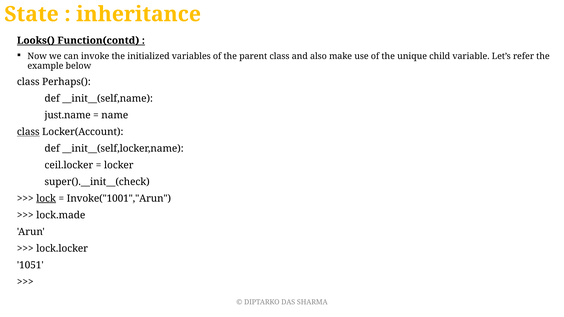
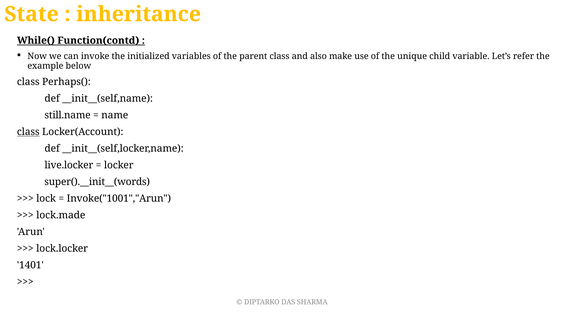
Looks(: Looks( -> While(
just.name: just.name -> still.name
ceil.locker: ceil.locker -> live.locker
super().__init__(check: super().__init__(check -> super().__init__(words
lock underline: present -> none
1051: 1051 -> 1401
